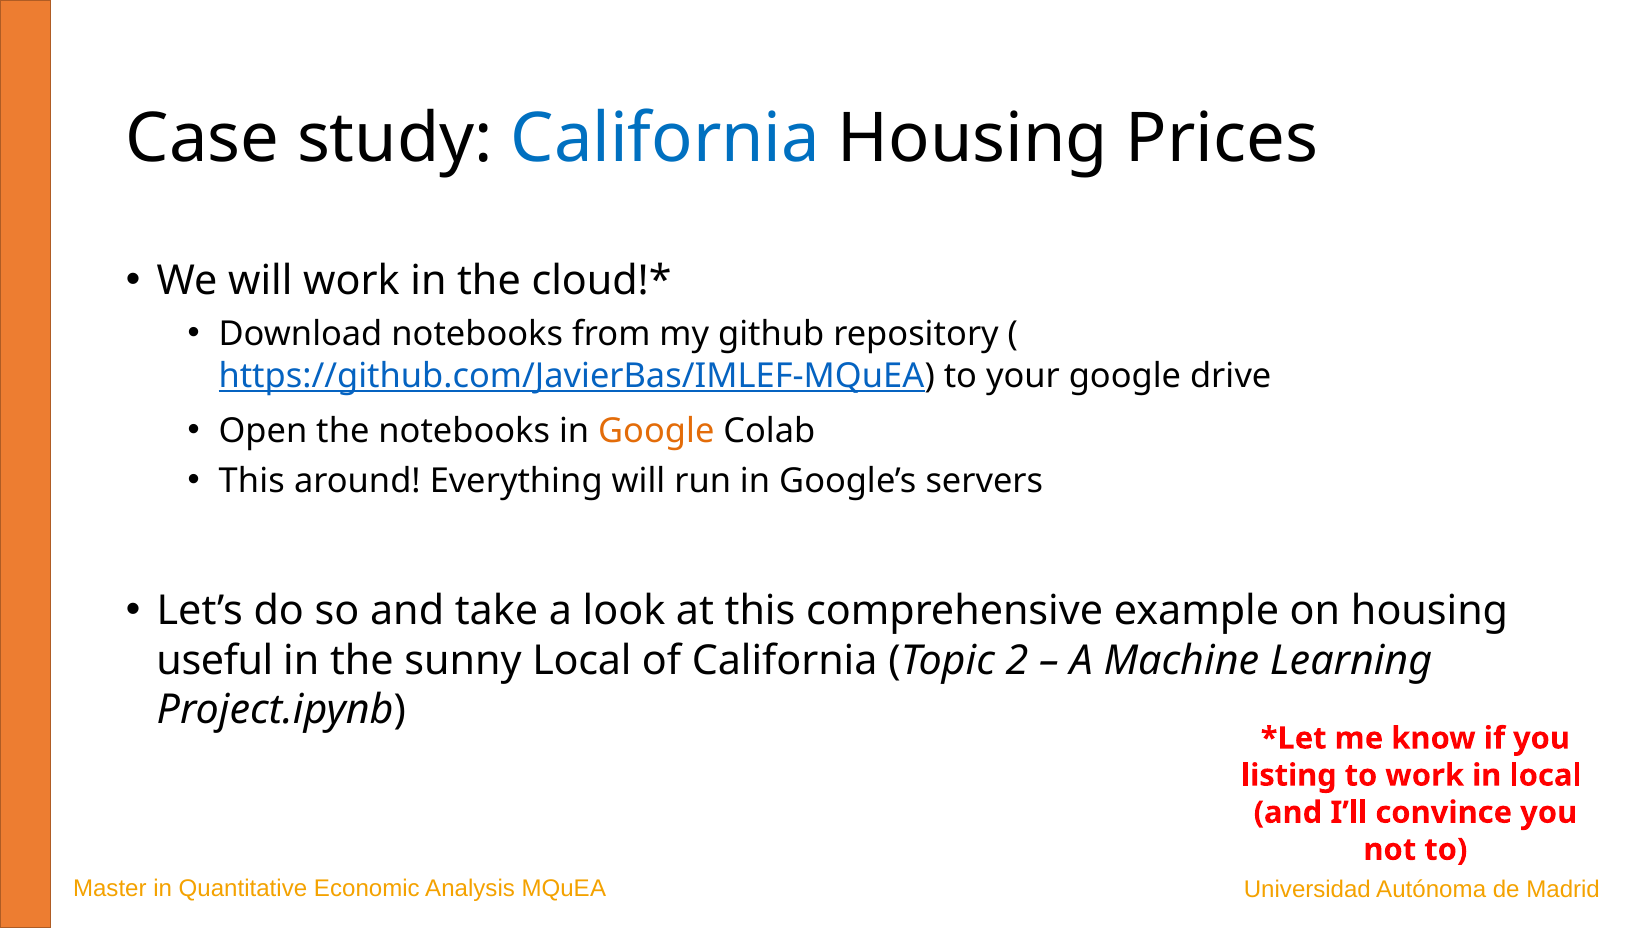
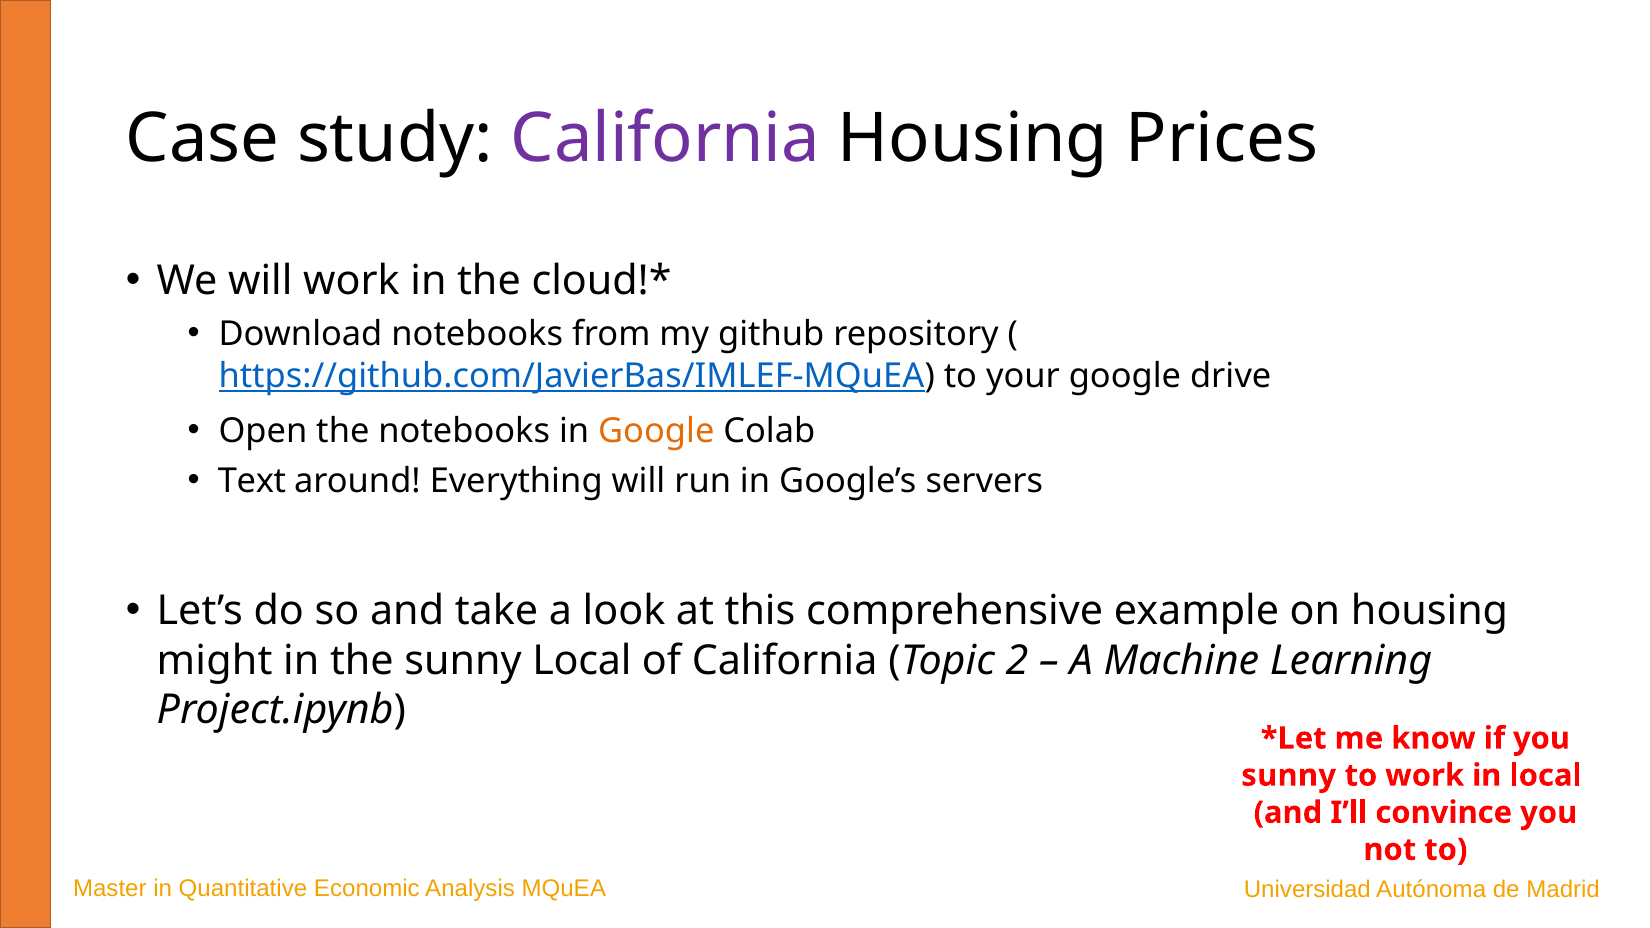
California at (665, 139) colour: blue -> purple
This at (252, 481): This -> Text
useful: useful -> might
listing at (1289, 776): listing -> sunny
